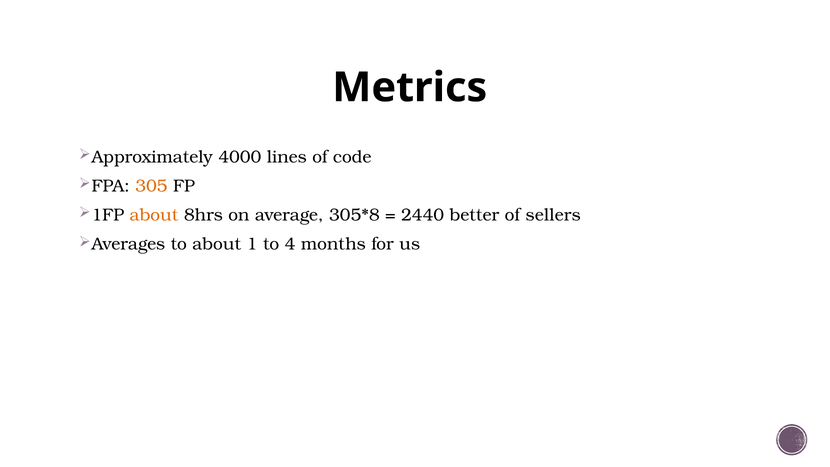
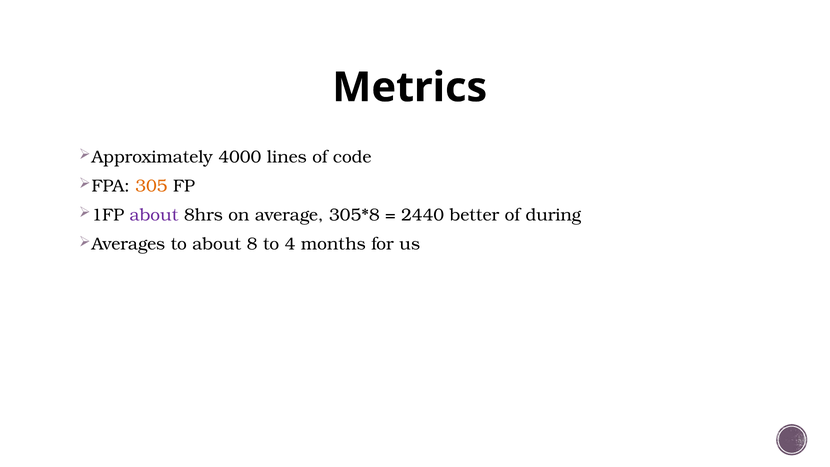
about at (154, 215) colour: orange -> purple
sellers: sellers -> during
1: 1 -> 8
